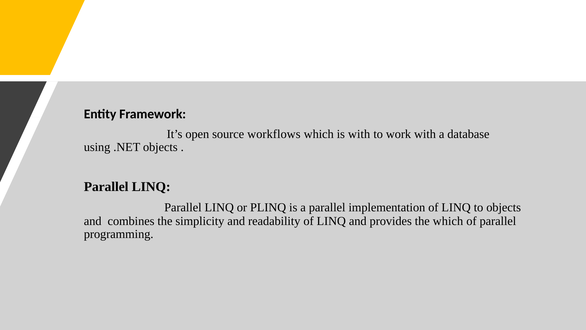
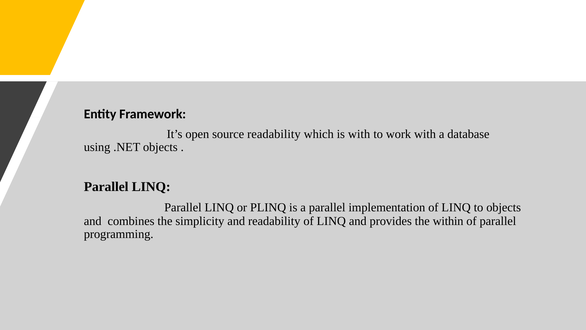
source workflows: workflows -> readability
the which: which -> within
